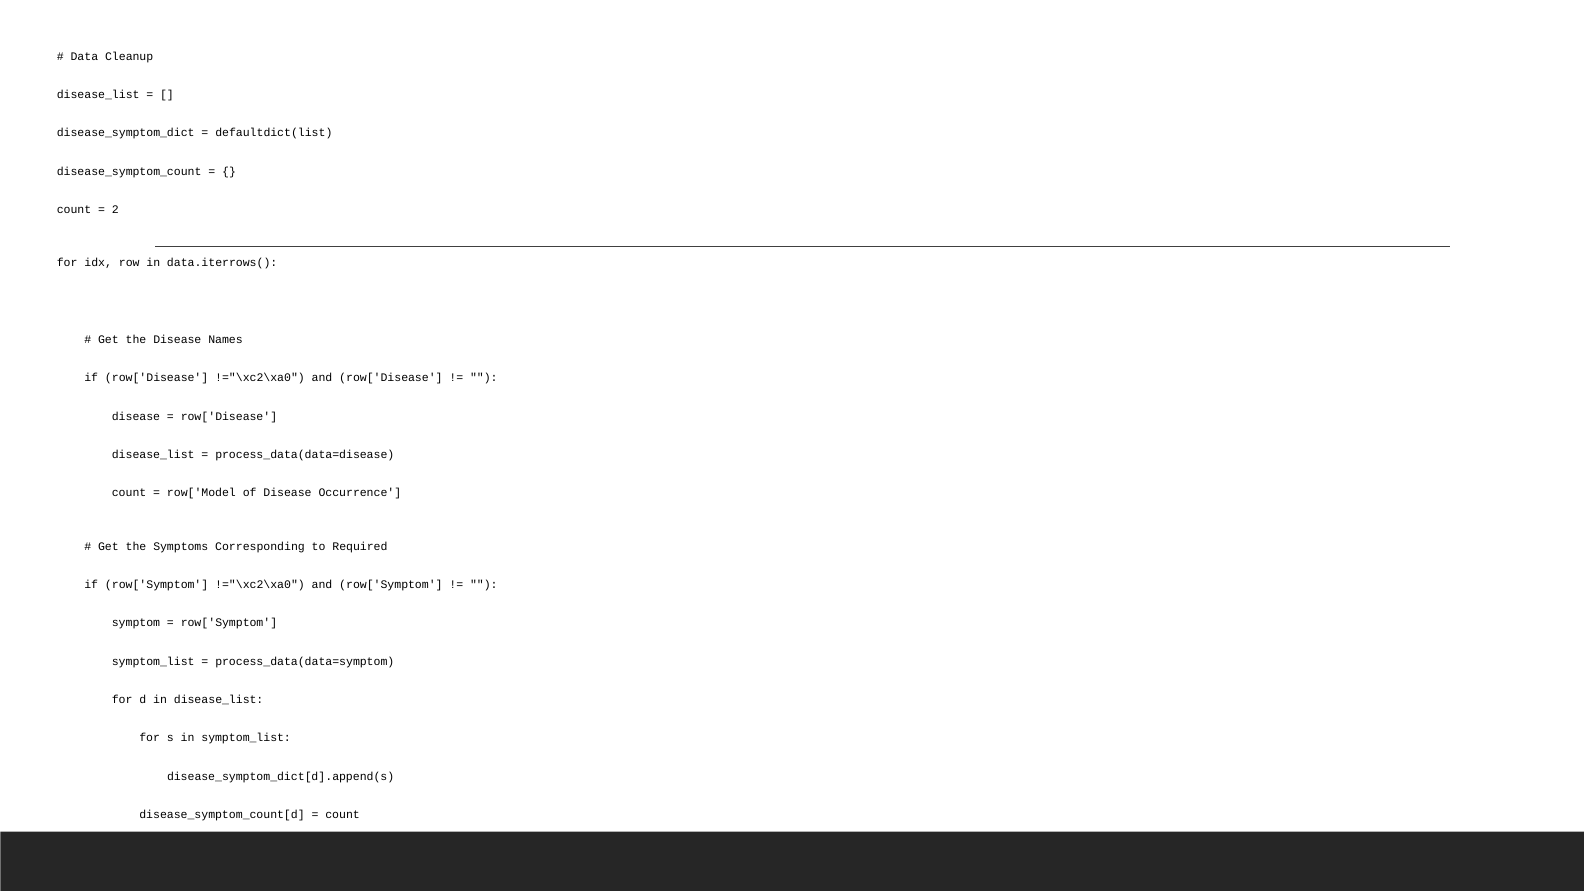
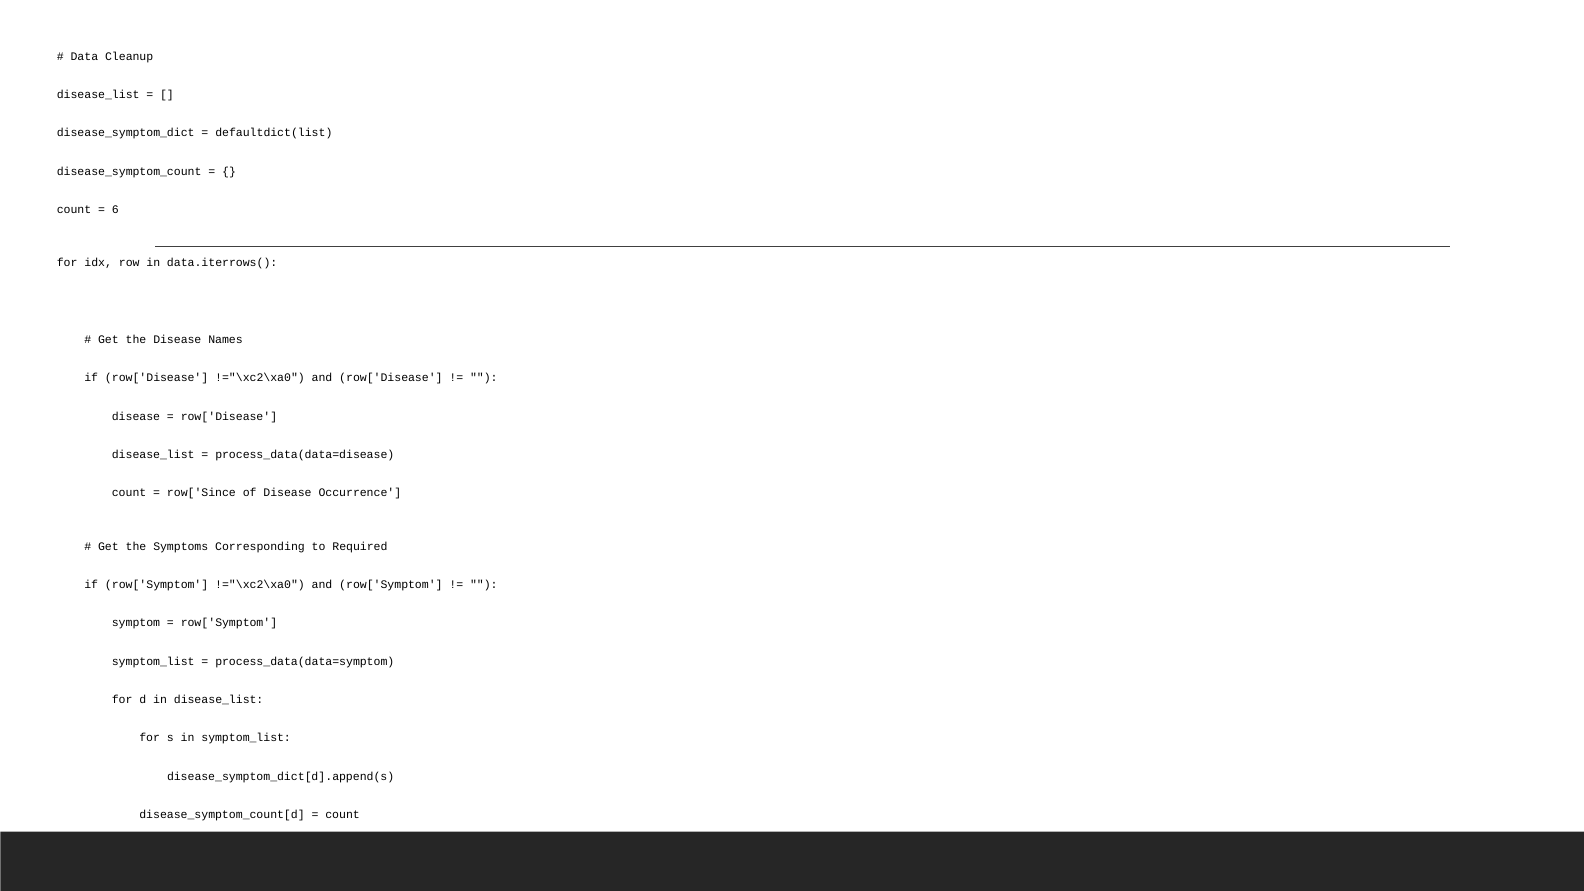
2: 2 -> 6
row['Model: row['Model -> row['Since
